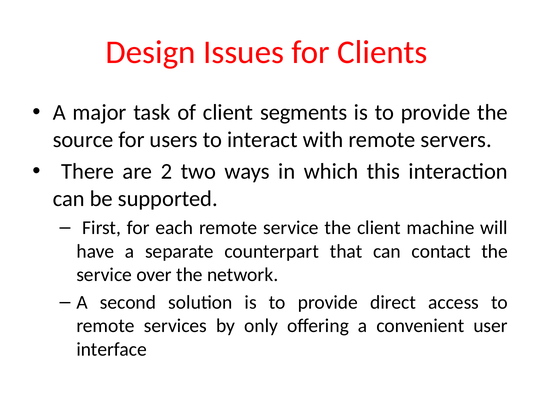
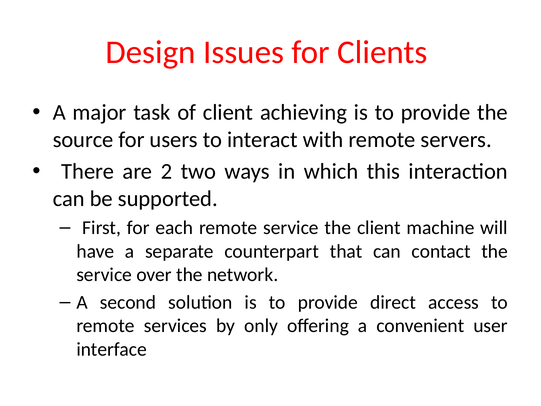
segments: segments -> achieving
